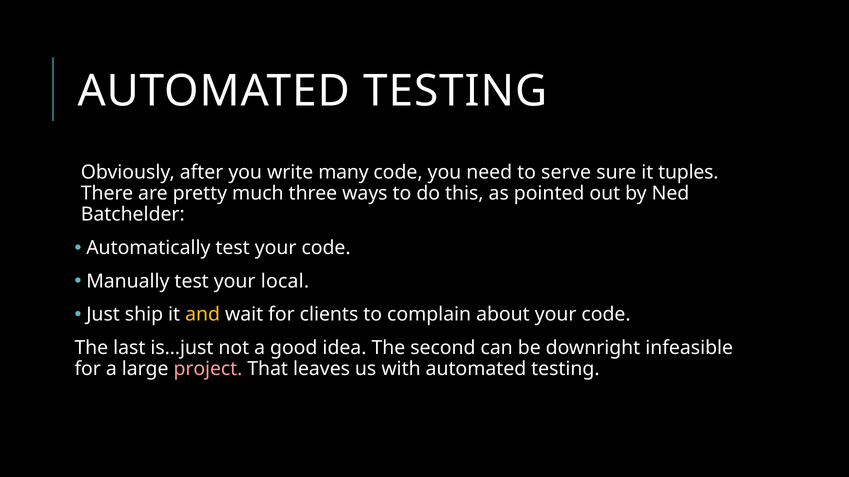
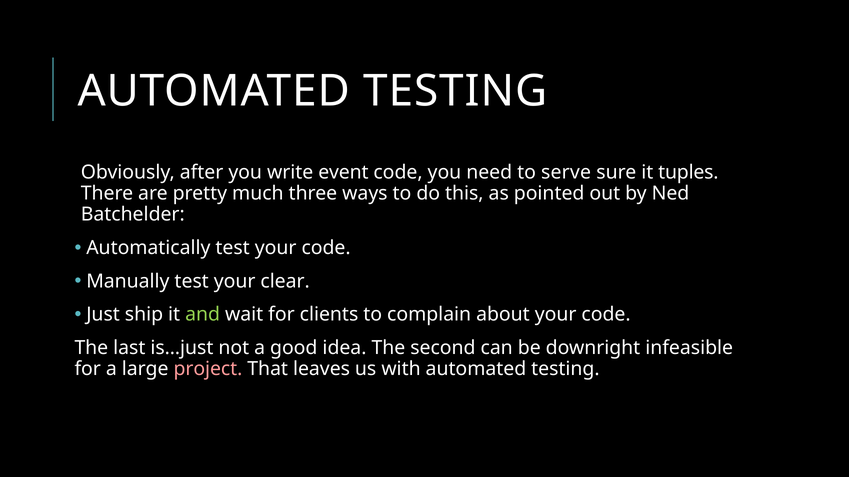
many: many -> event
local: local -> clear
and colour: yellow -> light green
